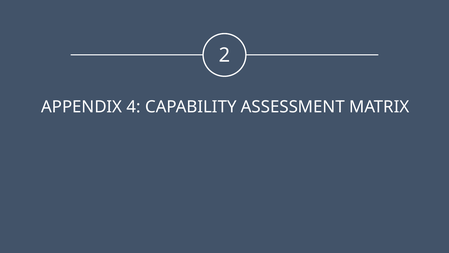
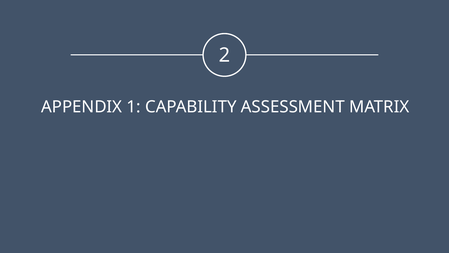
4: 4 -> 1
